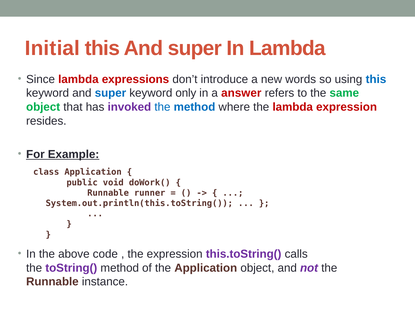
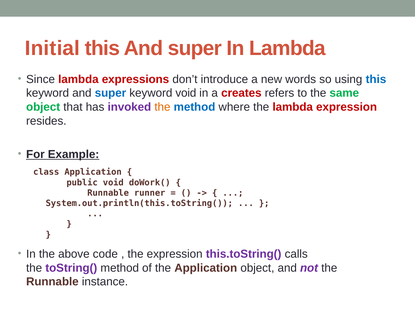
keyword only: only -> void
answer: answer -> creates
the at (162, 107) colour: blue -> orange
